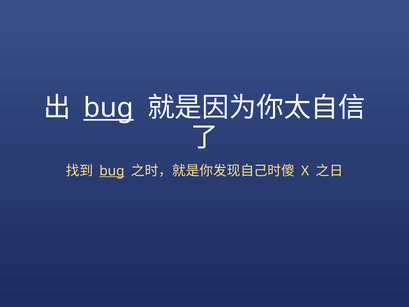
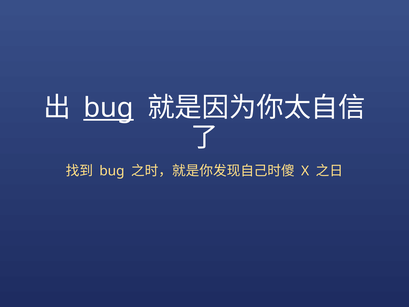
bug at (112, 171) underline: present -> none
